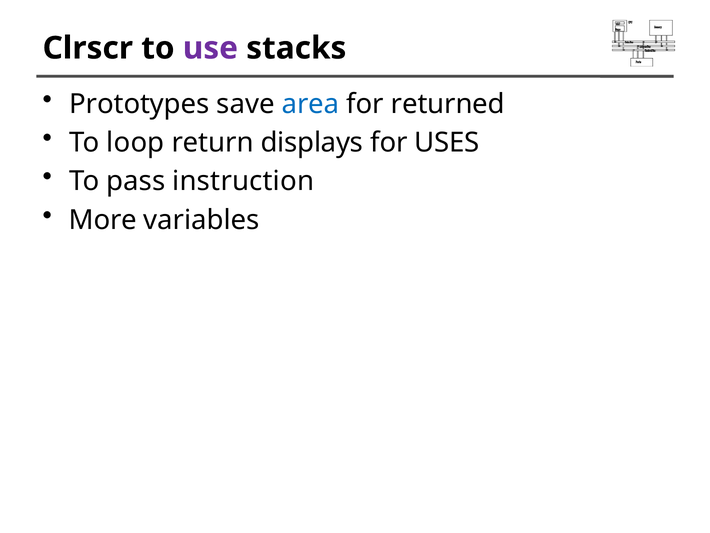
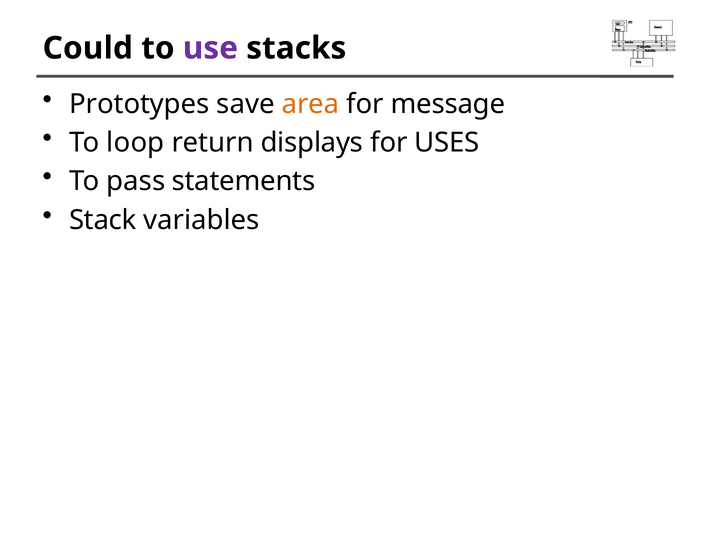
Clrscr: Clrscr -> Could
area colour: blue -> orange
returned: returned -> message
instruction: instruction -> statements
More: More -> Stack
